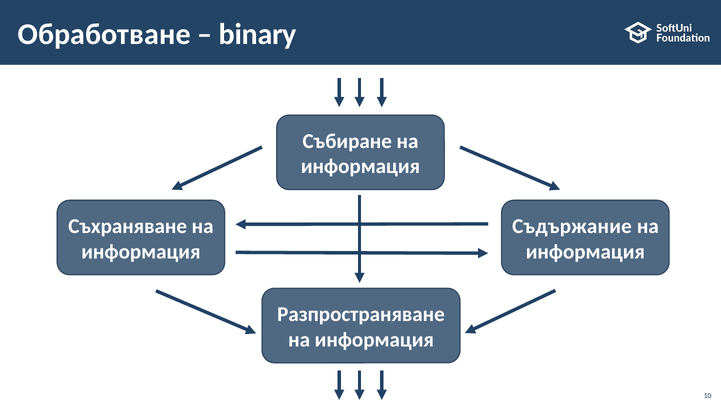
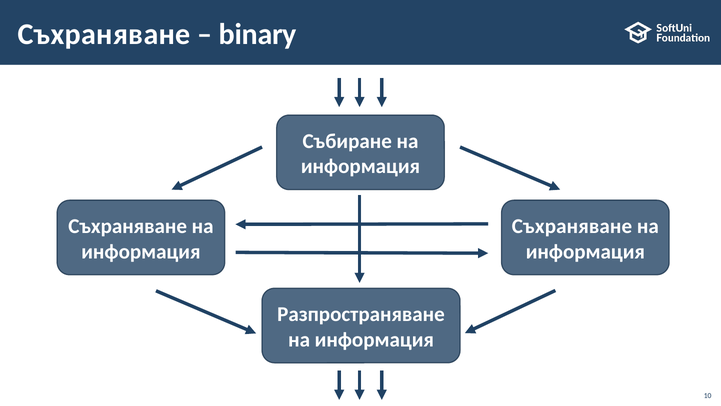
Обработване at (104, 34): Обработване -> Съхраняване
Съдържание at (572, 226): Съдържание -> Съхраняване
